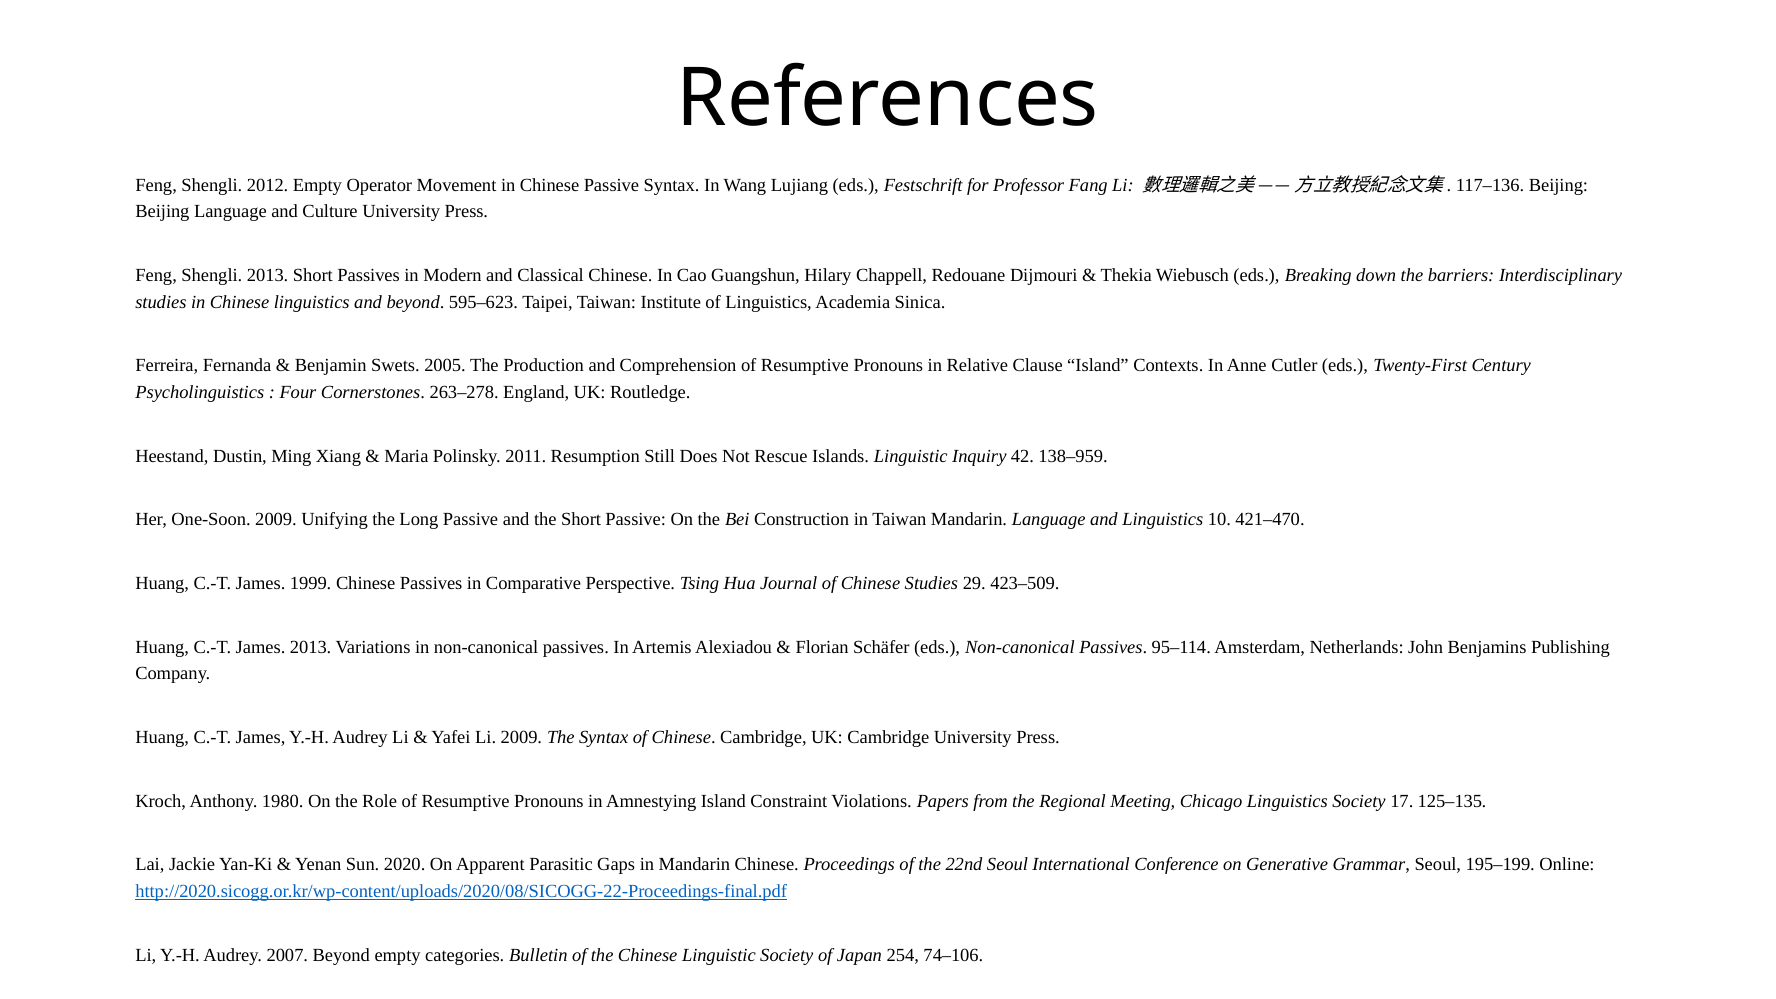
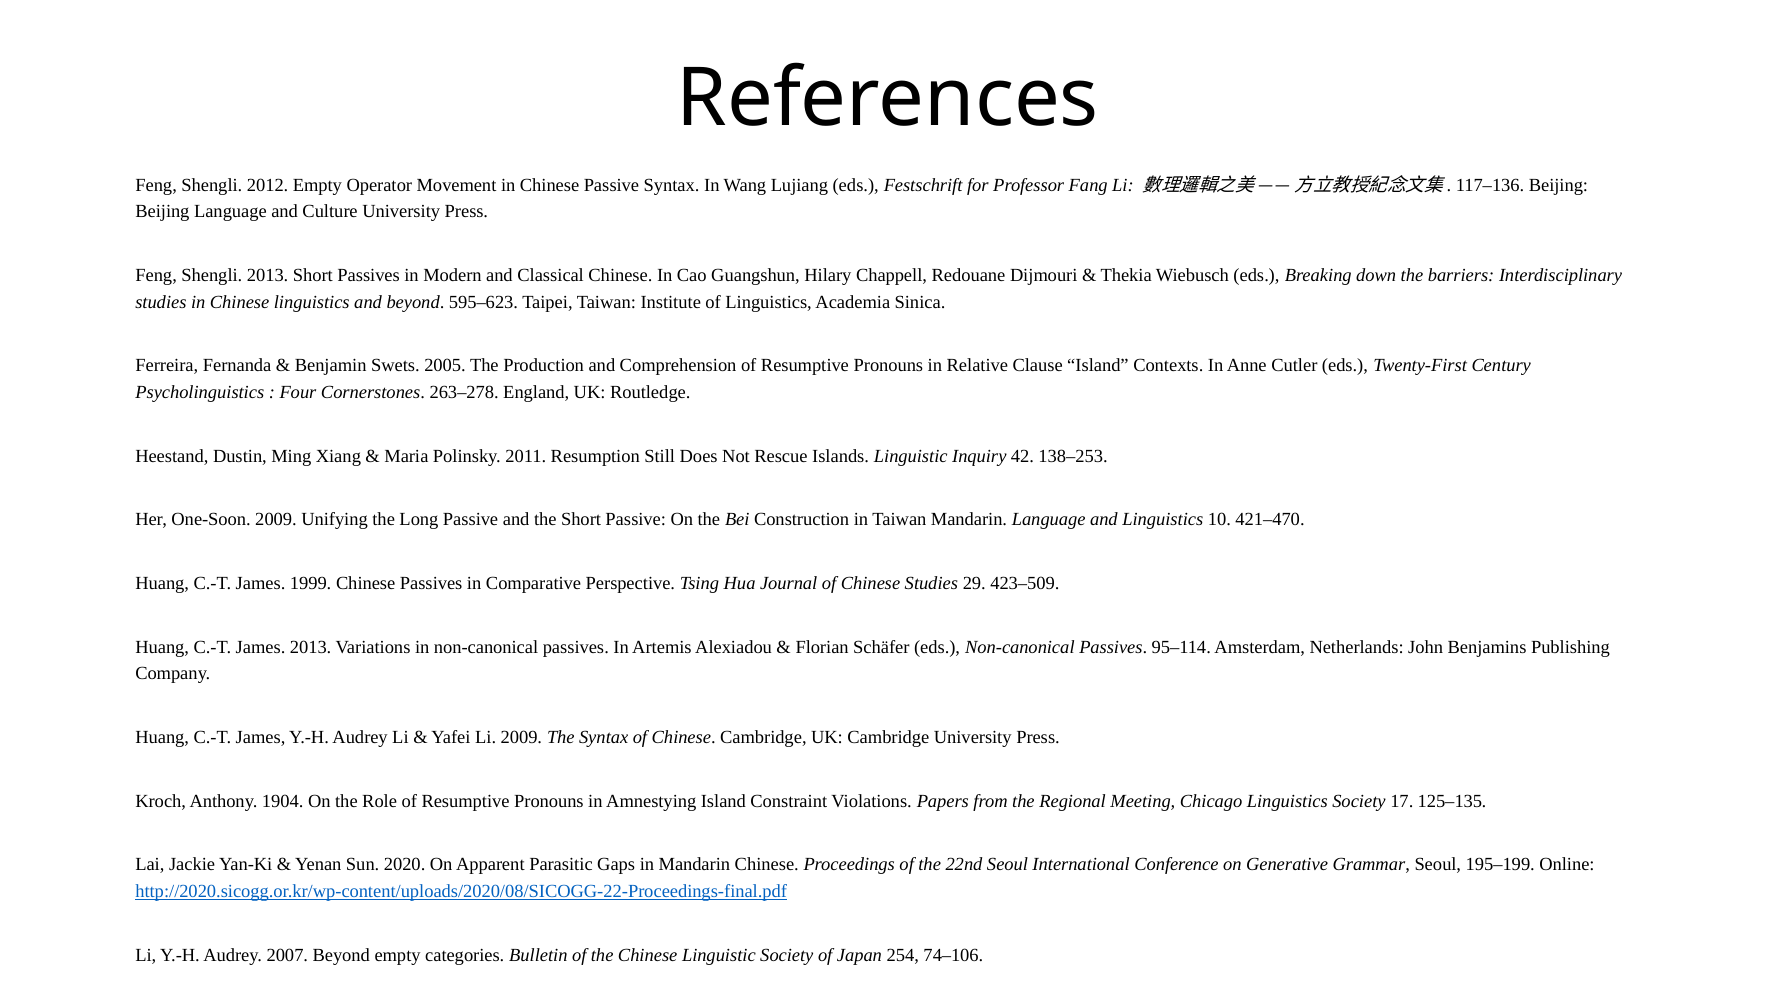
138–959: 138–959 -> 138–253
1980: 1980 -> 1904
